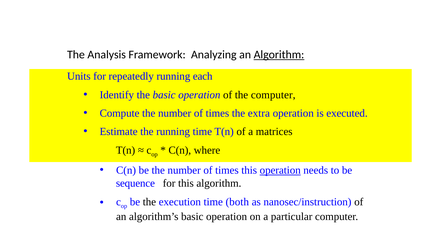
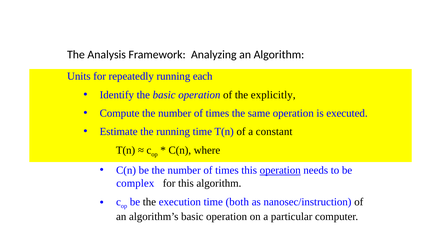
Algorithm at (279, 55) underline: present -> none
the computer: computer -> explicitly
extra: extra -> same
matrices: matrices -> constant
sequence: sequence -> complex
